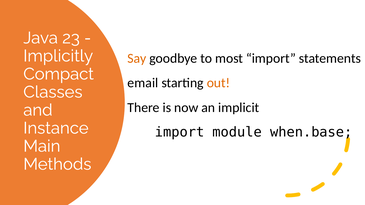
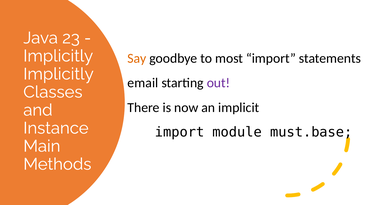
Compact at (59, 74): Compact -> Implicitly
out colour: orange -> purple
when.base: when.base -> must.base
